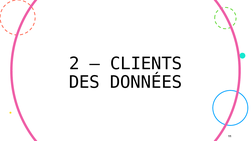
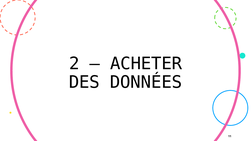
CLIENTS: CLIENTS -> ACHETER
